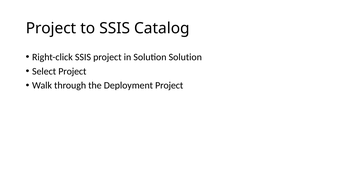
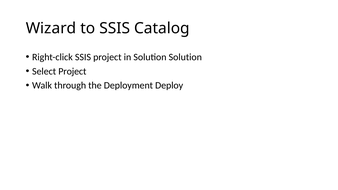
Project at (51, 28): Project -> Wizard
Deployment Project: Project -> Deploy
